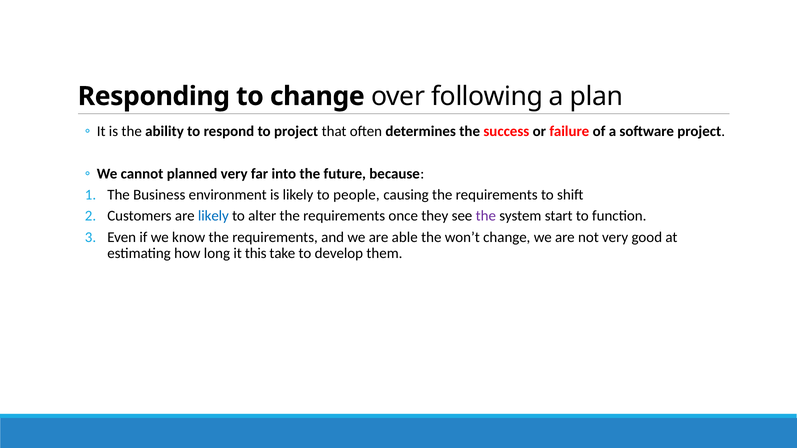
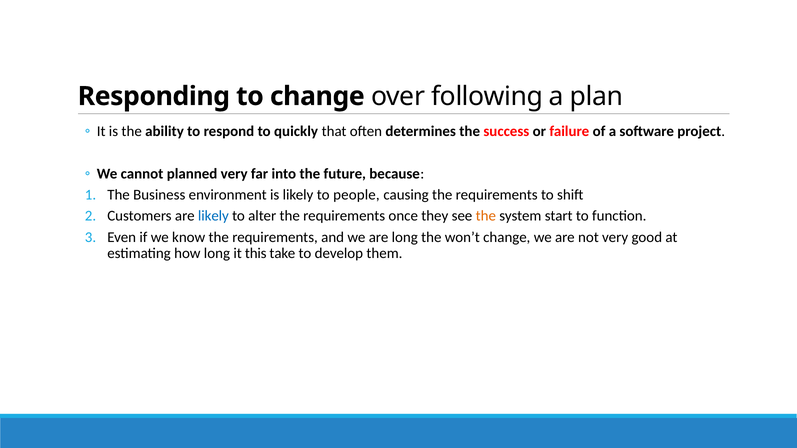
to project: project -> quickly
the at (486, 216) colour: purple -> orange
are able: able -> long
